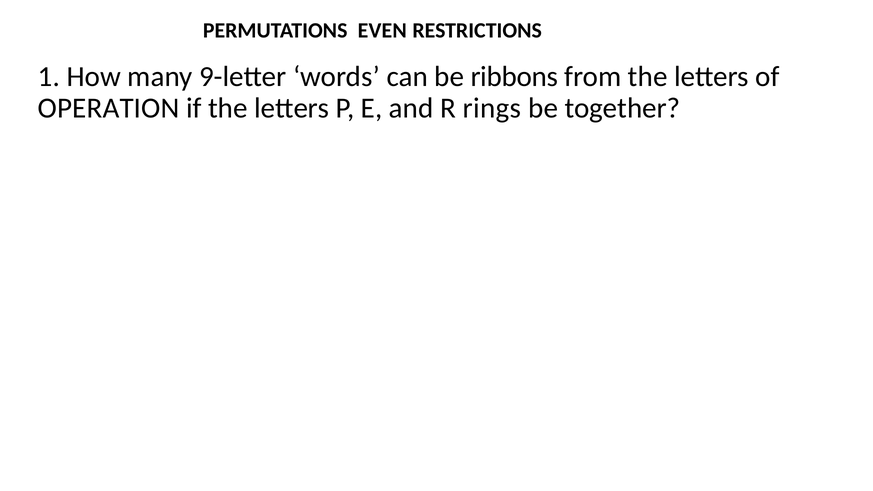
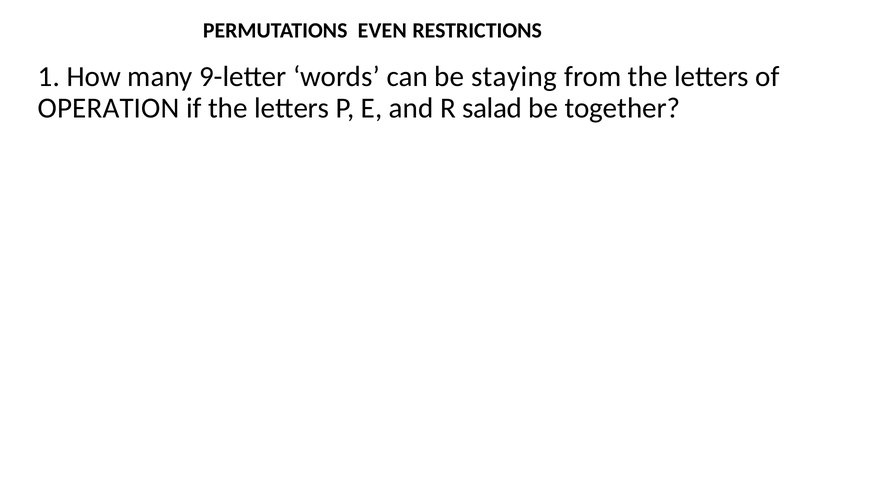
ribbons: ribbons -> staying
rings: rings -> salad
